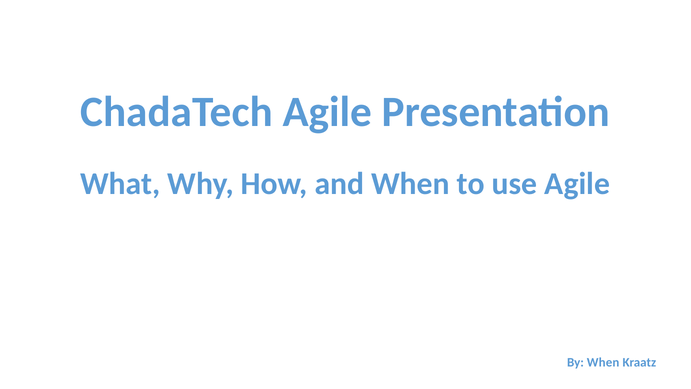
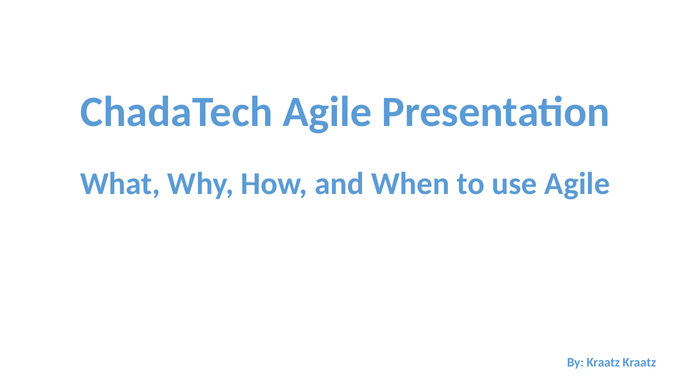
By When: When -> Kraatz
